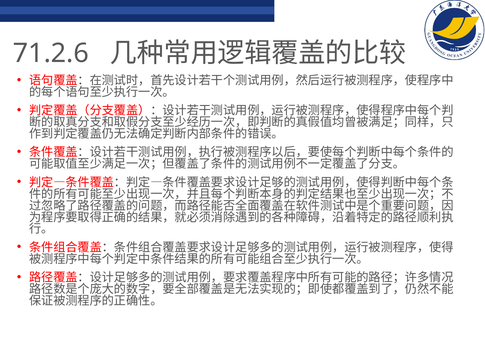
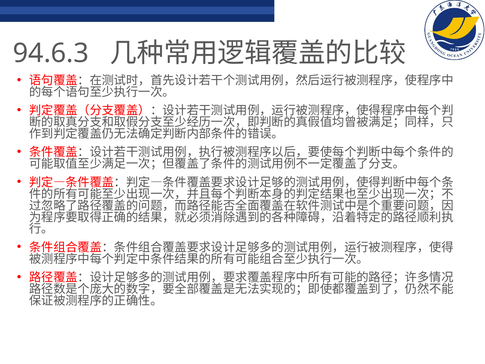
71.2.6: 71.2.6 -> 94.6.3
